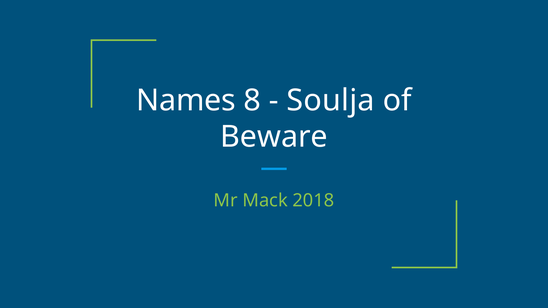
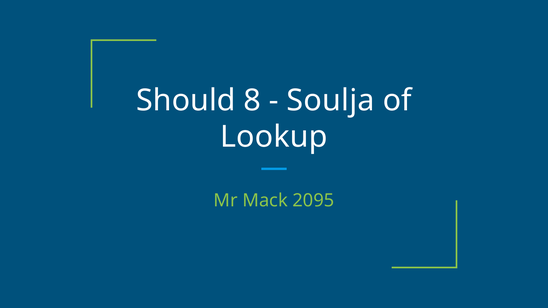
Names: Names -> Should
Beware: Beware -> Lookup
2018: 2018 -> 2095
